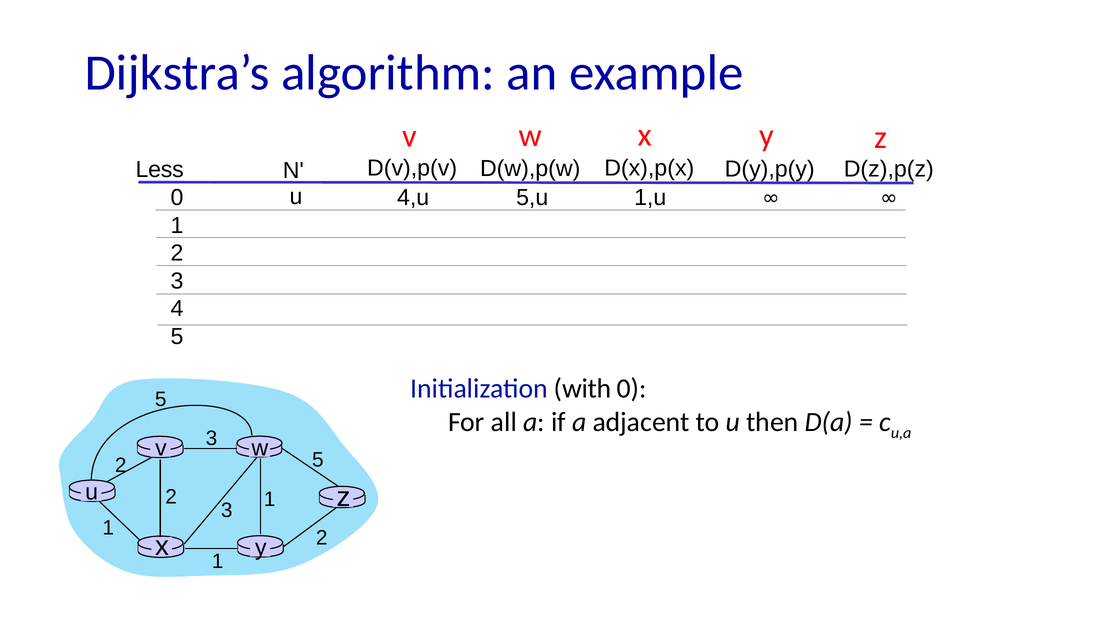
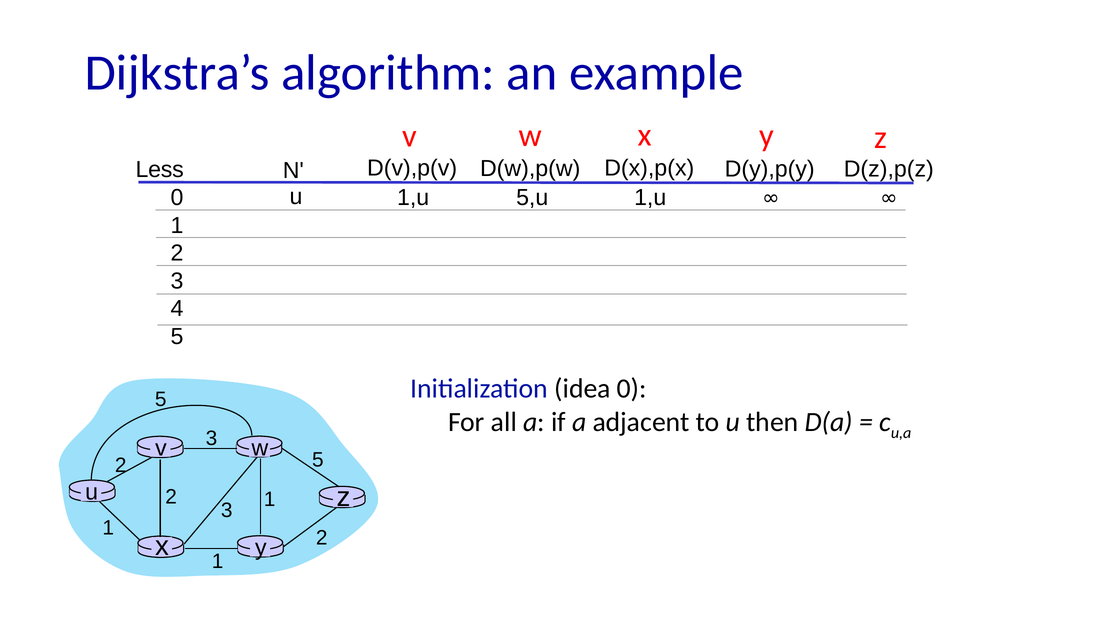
4,u at (413, 198): 4,u -> 1,u
with: with -> idea
